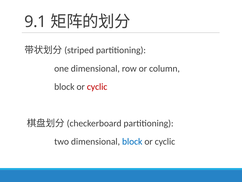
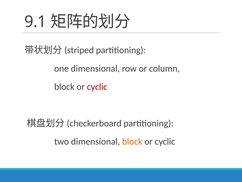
block at (132, 141) colour: blue -> orange
